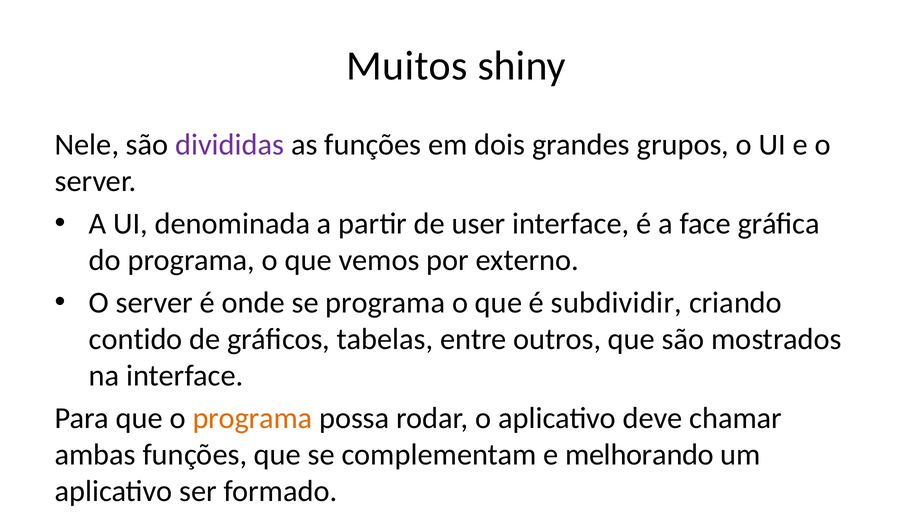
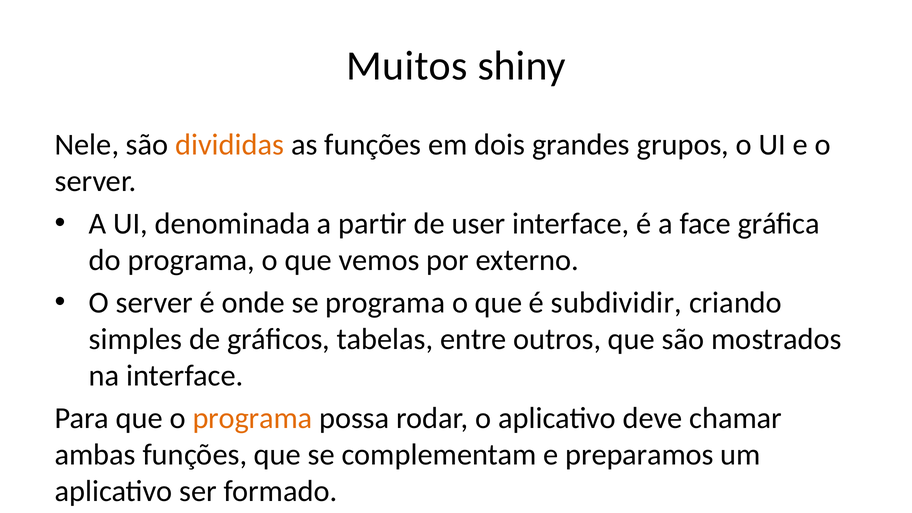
divididas colour: purple -> orange
contido: contido -> simples
melhorando: melhorando -> preparamos
